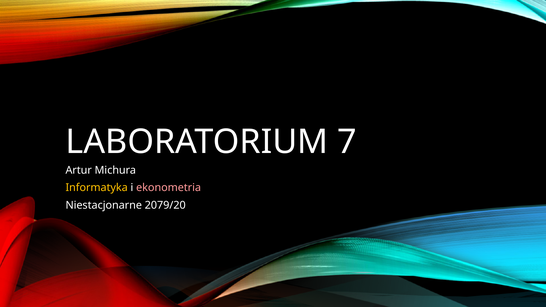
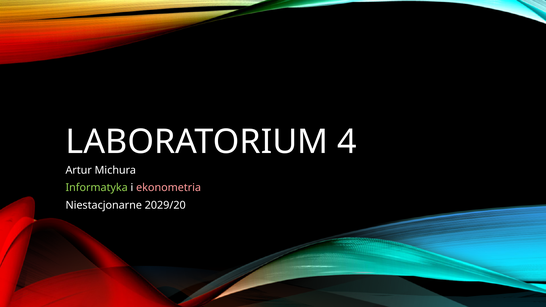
7: 7 -> 4
Informatyka colour: yellow -> light green
2079/20: 2079/20 -> 2029/20
